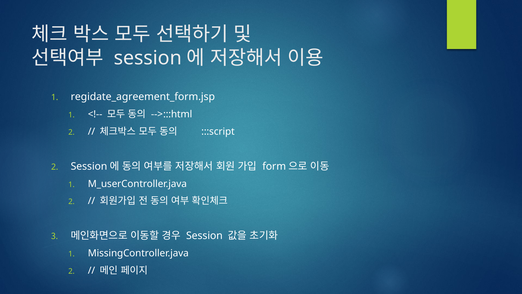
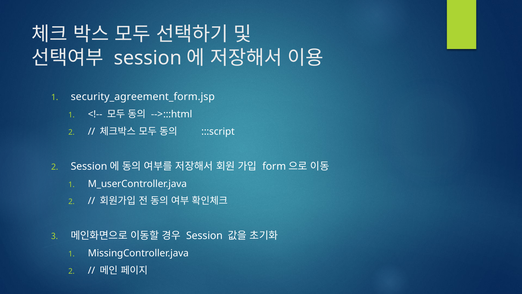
regidate_agreement_form.jsp: regidate_agreement_form.jsp -> security_agreement_form.jsp
